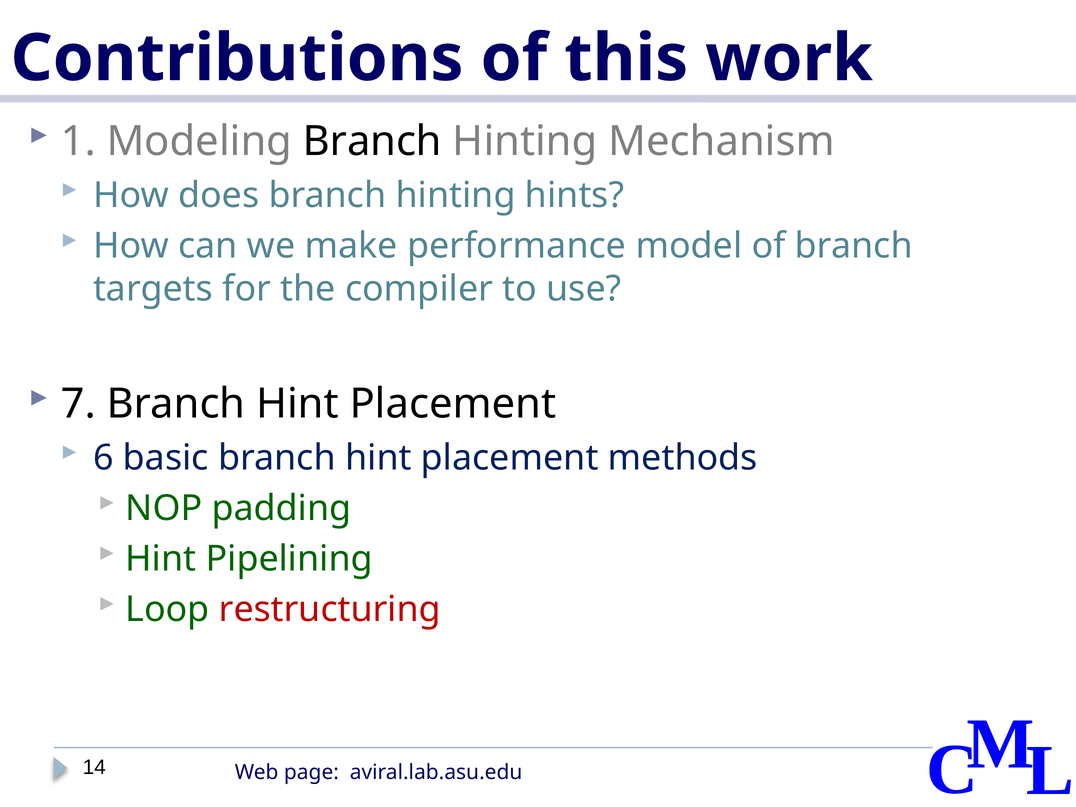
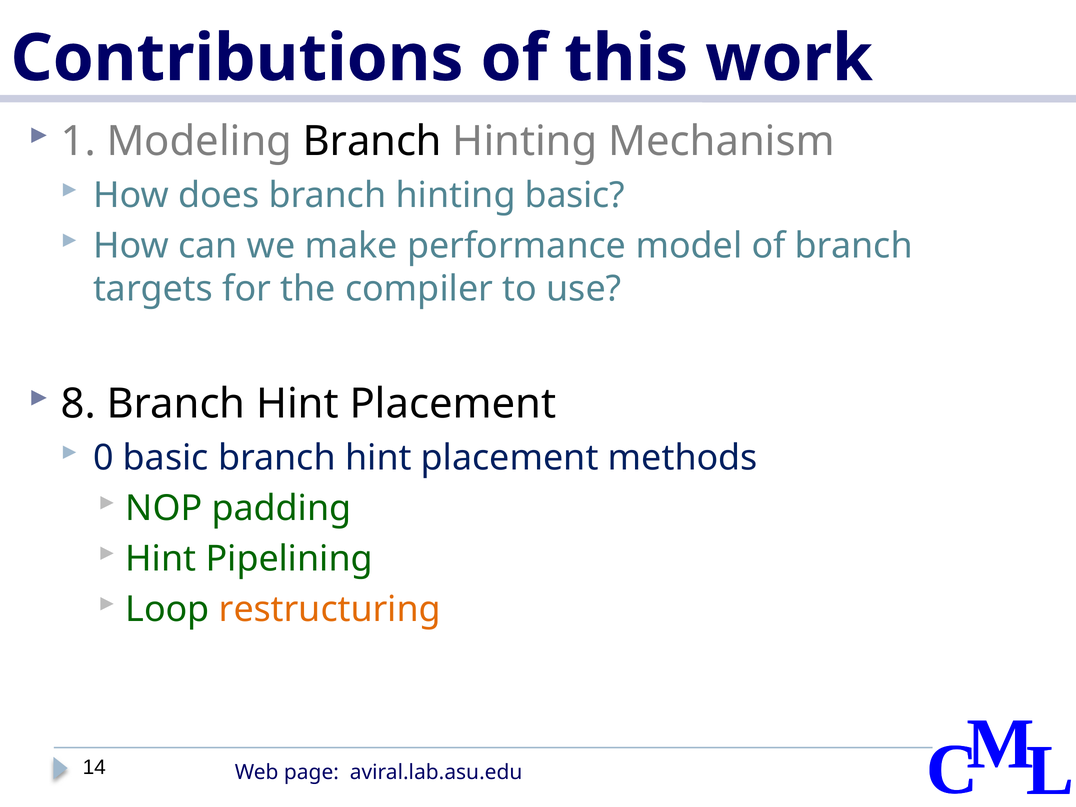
hinting hints: hints -> basic
7: 7 -> 8
6: 6 -> 0
restructuring colour: red -> orange
